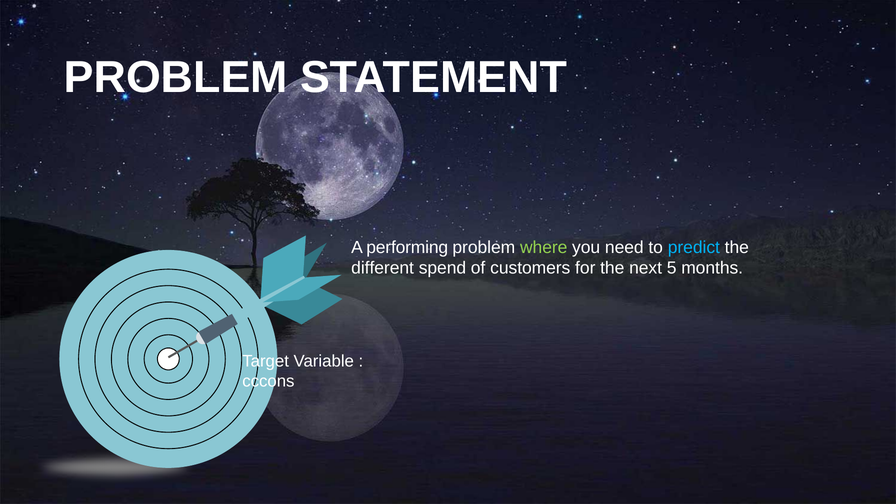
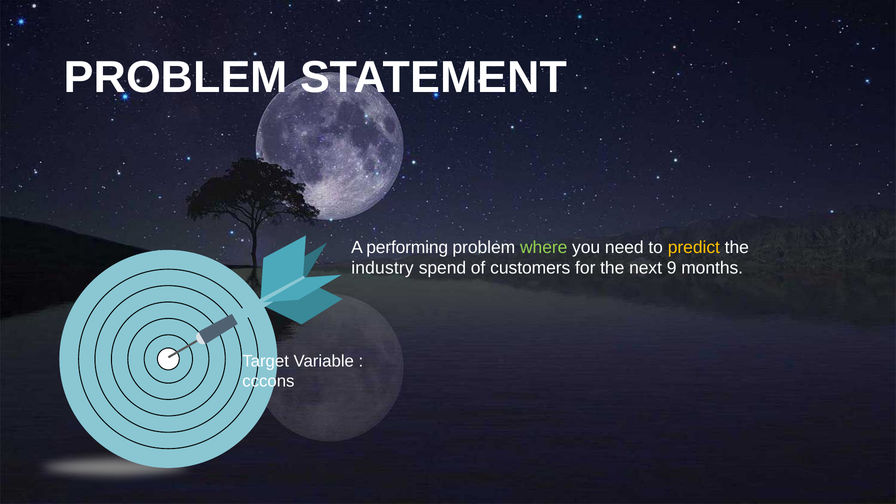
predict colour: light blue -> yellow
different: different -> industry
5: 5 -> 9
